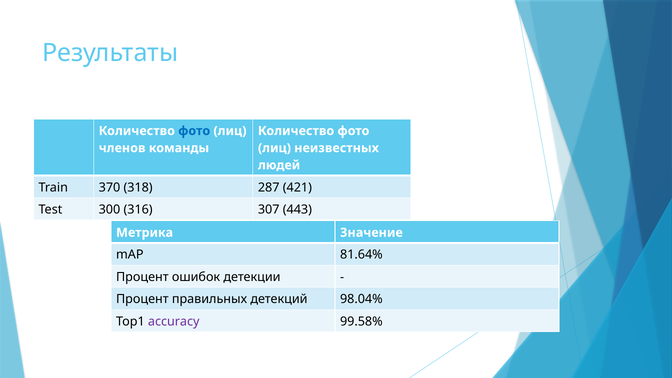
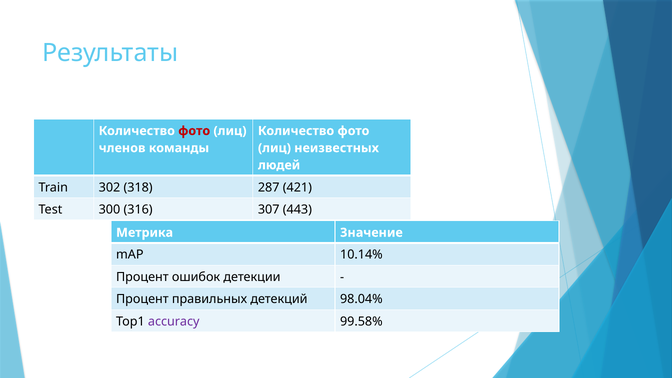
фото at (194, 131) colour: blue -> red
370: 370 -> 302
81.64%: 81.64% -> 10.14%
